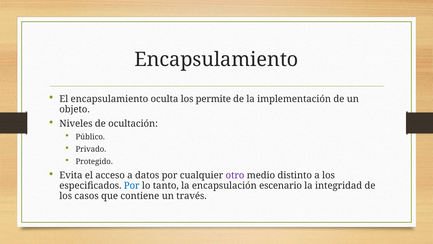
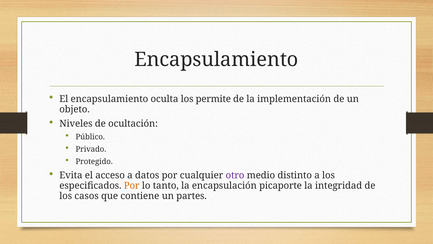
Por at (132, 185) colour: blue -> orange
escenario: escenario -> picaporte
través: través -> partes
